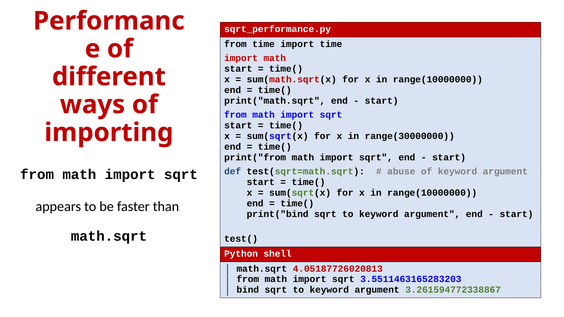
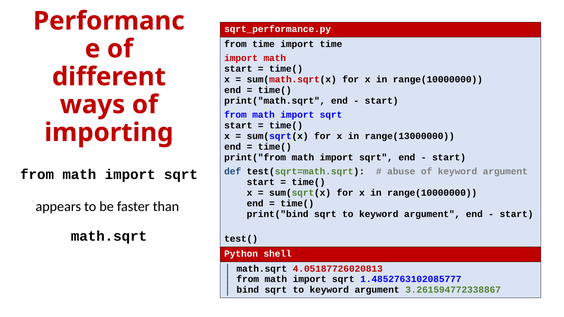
range(30000000: range(30000000 -> range(13000000
3.5511463165283203: 3.5511463165283203 -> 1.4852763102085777
